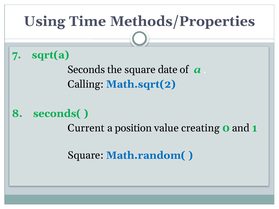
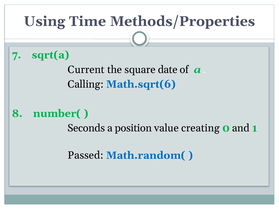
Seconds: Seconds -> Current
Math.sqrt(2: Math.sqrt(2 -> Math.sqrt(6
seconds(: seconds( -> number(
Current: Current -> Seconds
Square at (86, 156): Square -> Passed
